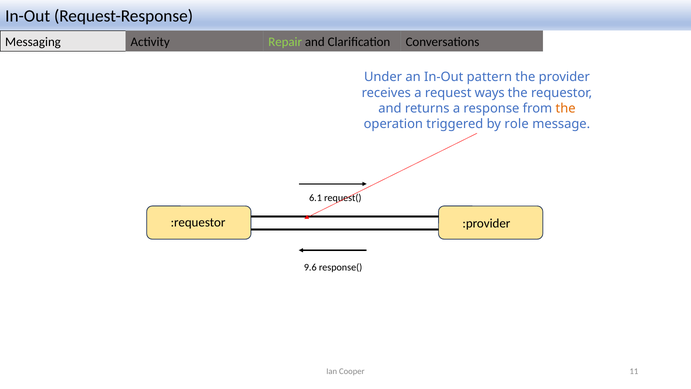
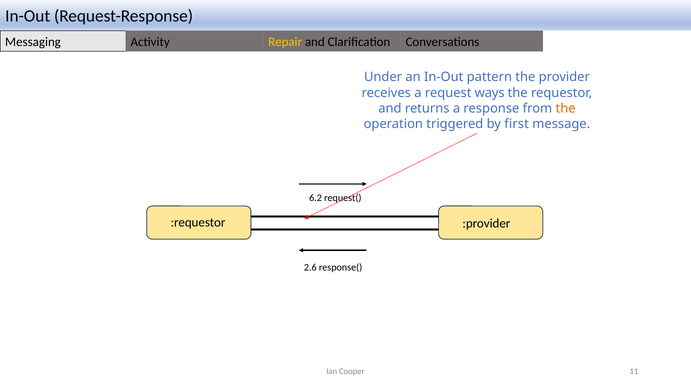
Repair colour: light green -> yellow
role: role -> first
6.1: 6.1 -> 6.2
9.6: 9.6 -> 2.6
